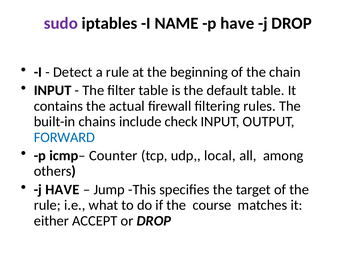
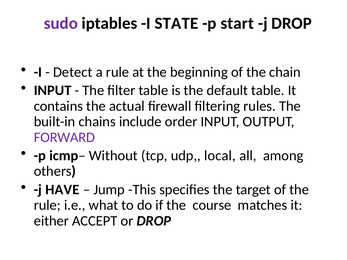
NAME: NAME -> STATE
p have: have -> start
check: check -> order
FORWARD colour: blue -> purple
Counter: Counter -> Without
